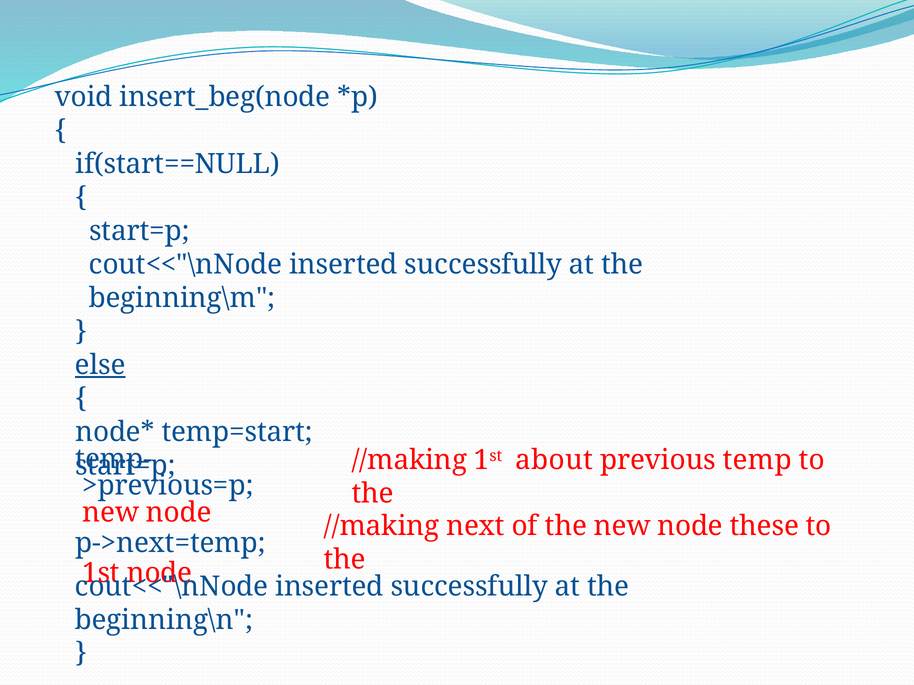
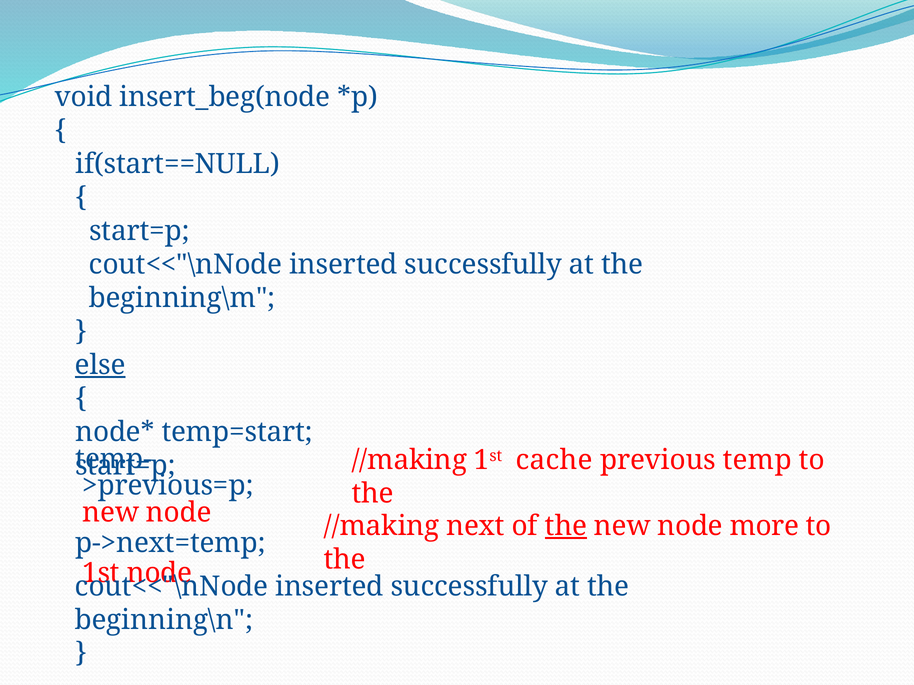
about: about -> cache
the at (566, 526) underline: none -> present
these: these -> more
